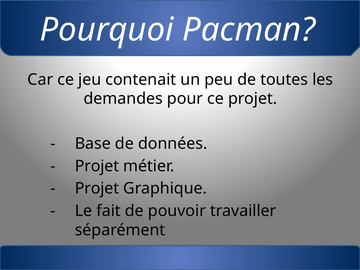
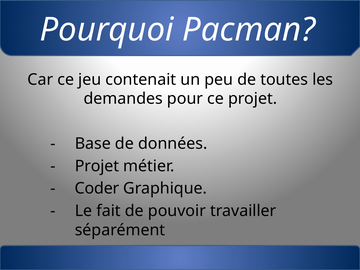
Projet at (97, 188): Projet -> Coder
